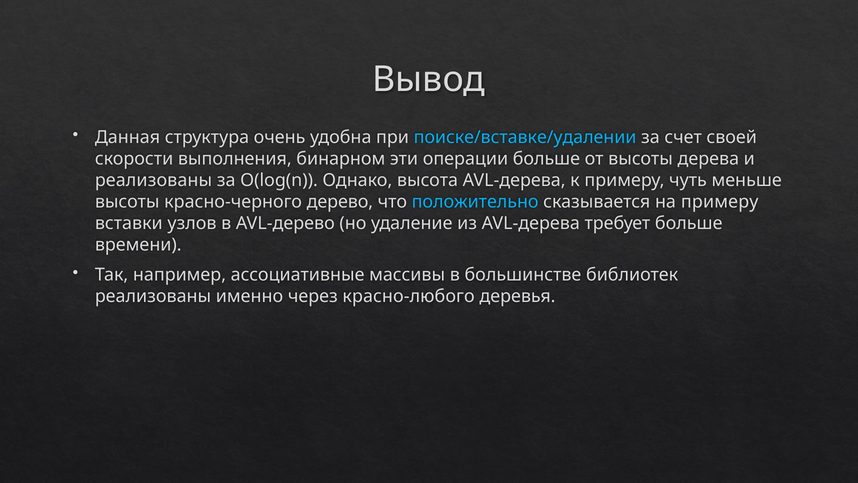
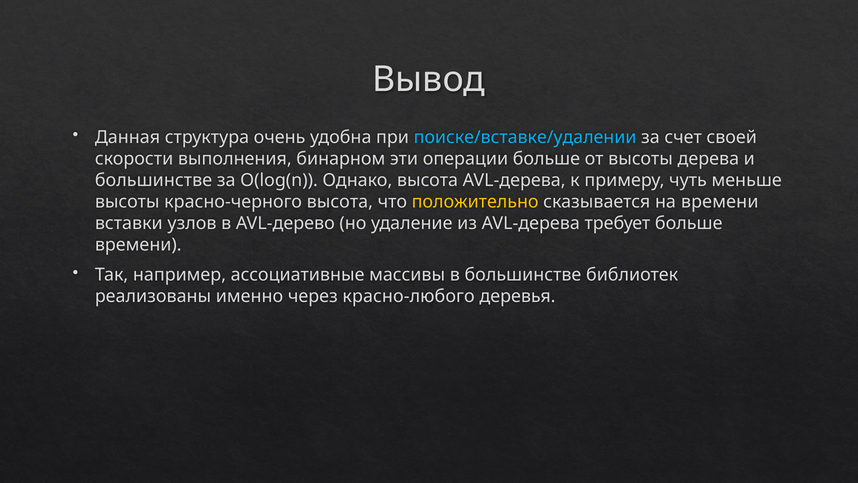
реализованы at (154, 180): реализованы -> большинстве
красно-черного дерево: дерево -> высота
положительно colour: light blue -> yellow
на примеру: примеру -> времени
